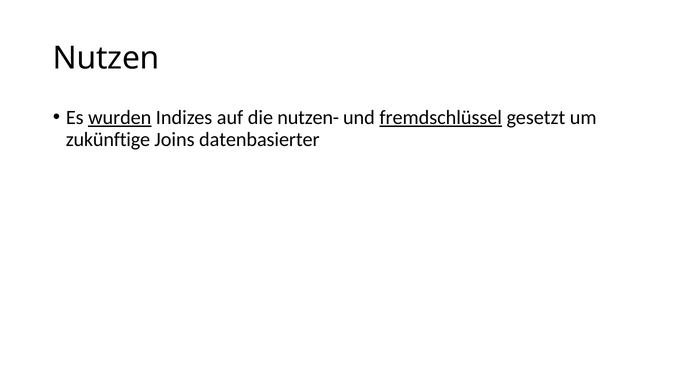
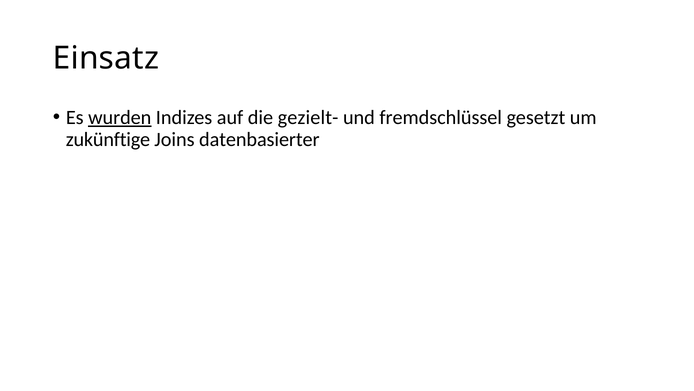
Nutzen: Nutzen -> Einsatz
nutzen-: nutzen- -> gezielt-
fremdschlüssel underline: present -> none
